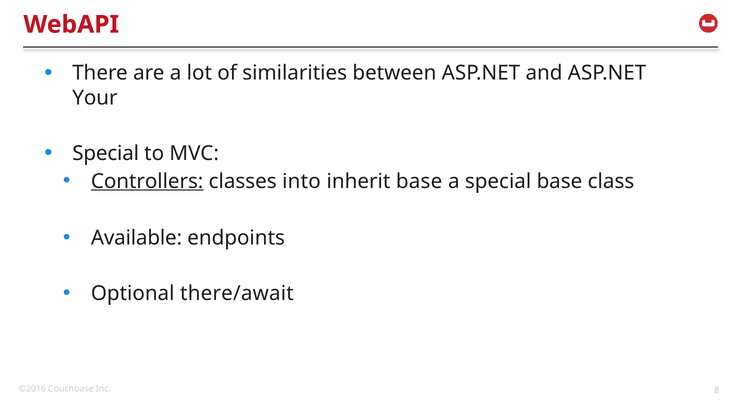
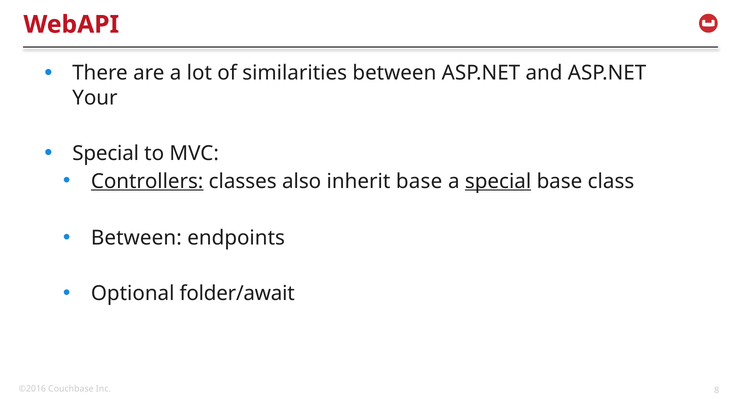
into: into -> also
special at (498, 181) underline: none -> present
Available at (136, 238): Available -> Between
there/await: there/await -> folder/await
